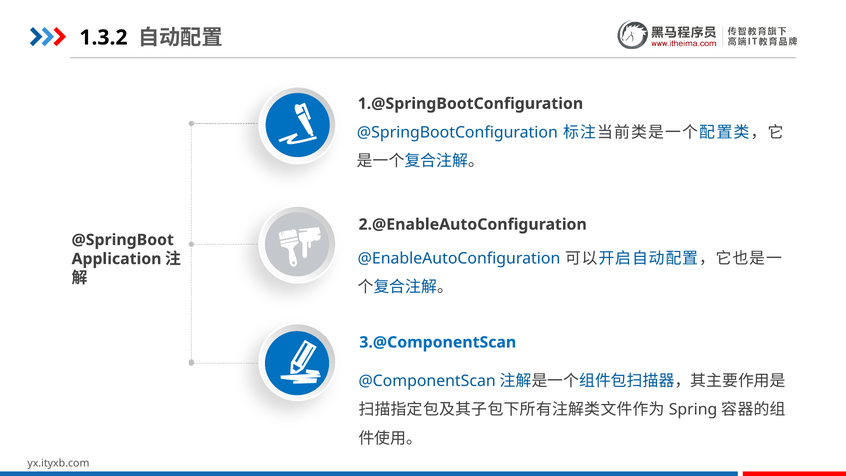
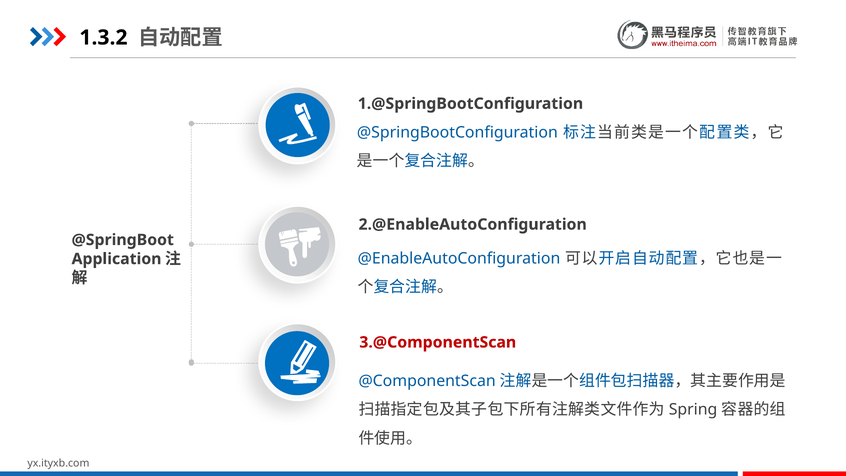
3.@ComponentScan colour: blue -> red
